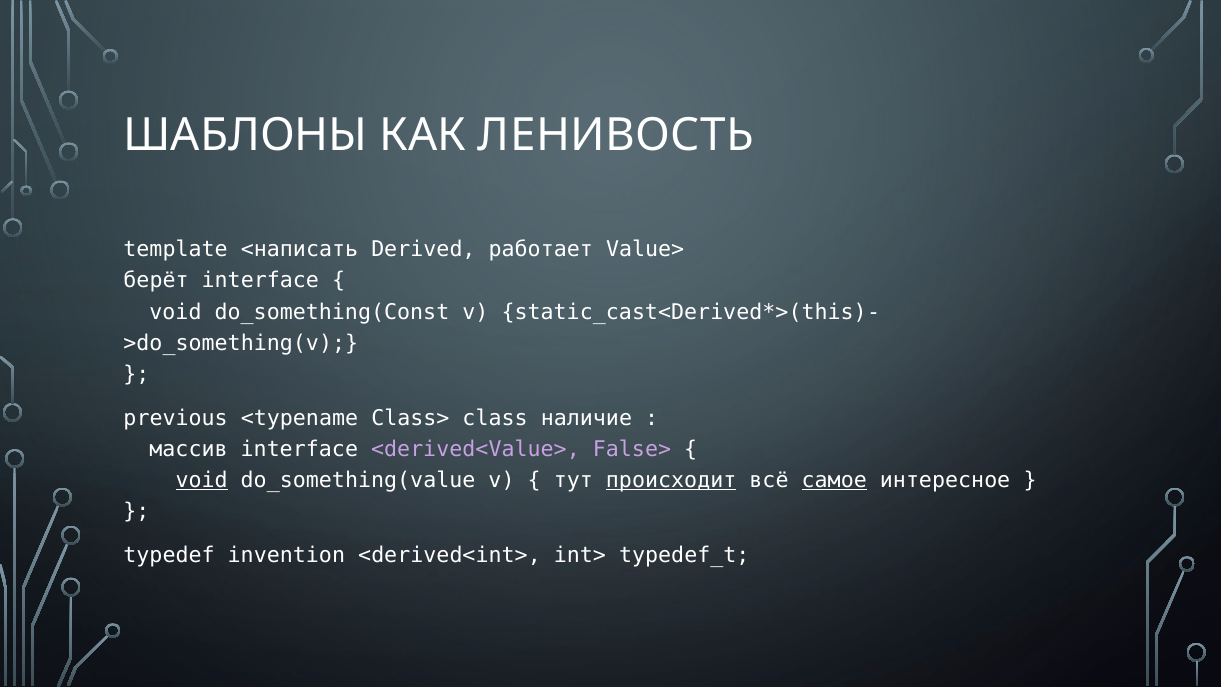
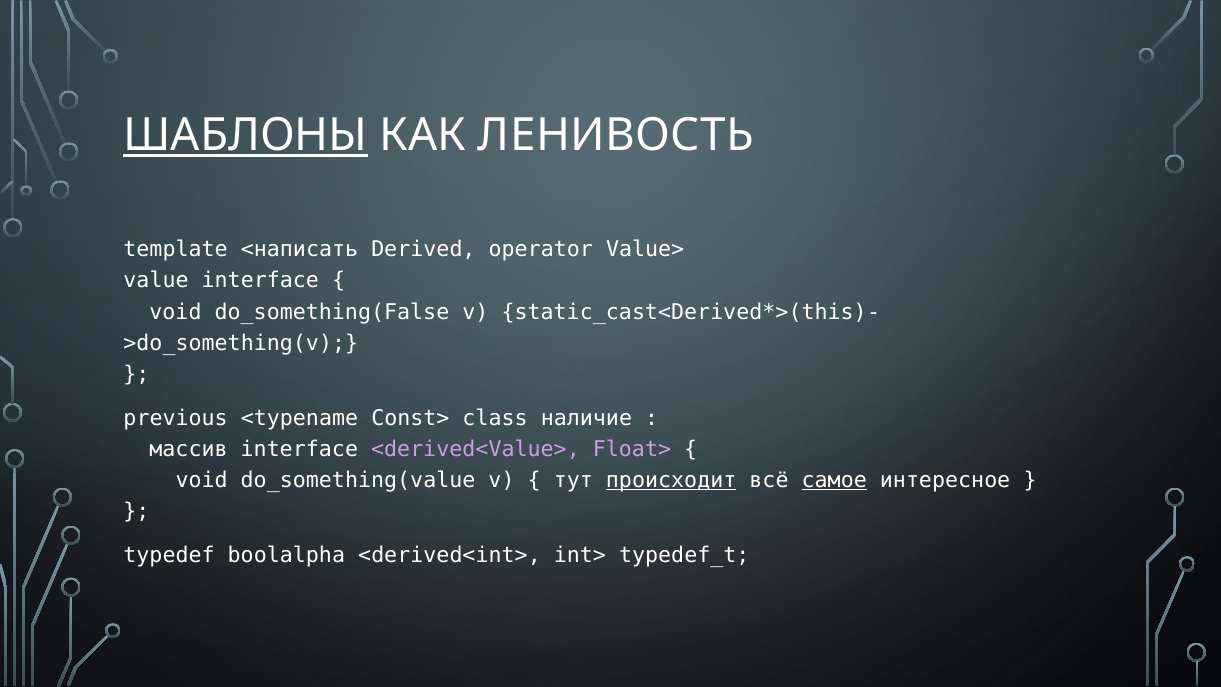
ШАБЛОНЫ underline: none -> present
работает: работает -> operator
берёт: берёт -> value
do_something(Const: do_something(Const -> do_something(False
Class>: Class> -> Const>
False>: False> -> Float>
void at (202, 480) underline: present -> none
invention: invention -> boolalpha
